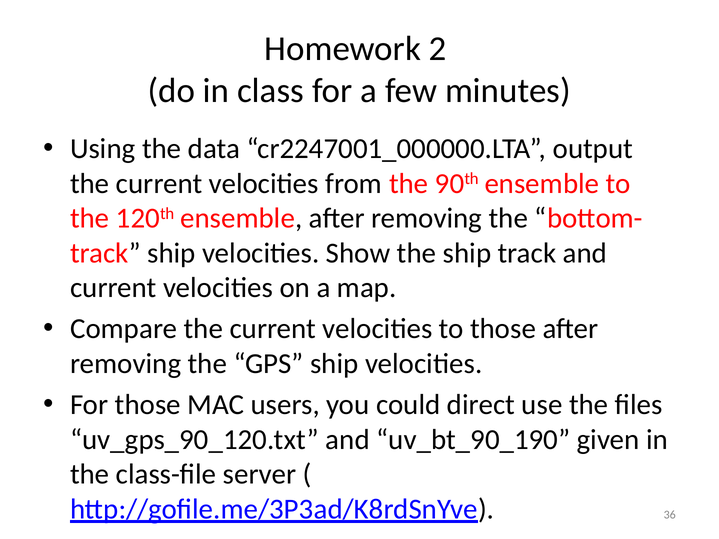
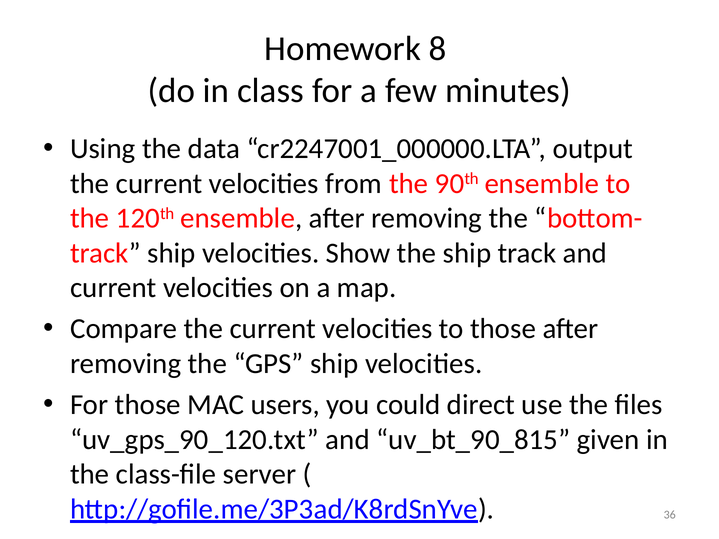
2: 2 -> 8
uv_bt_90_190: uv_bt_90_190 -> uv_bt_90_815
